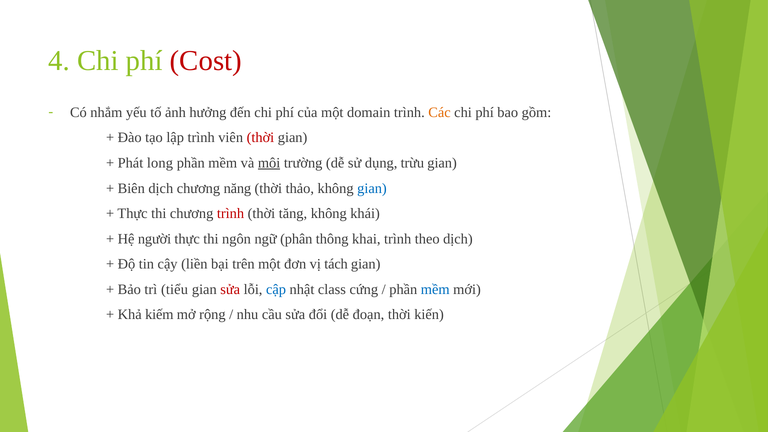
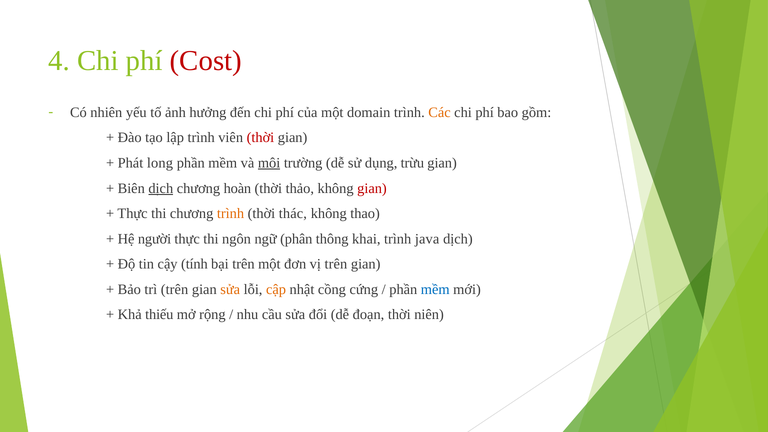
nhắm: nhắm -> nhiên
dịch at (161, 188) underline: none -> present
năng: năng -> hoàn
gian at (372, 188) colour: blue -> red
trình at (230, 214) colour: red -> orange
tăng: tăng -> thác
khái: khái -> thao
theo: theo -> java
liền: liền -> tính
vị tách: tách -> trên
trì tiểu: tiểu -> trên
sửa at (230, 289) colour: red -> orange
cập colour: blue -> orange
class: class -> cồng
kiếm: kiếm -> thiếu
kiến: kiến -> niên
